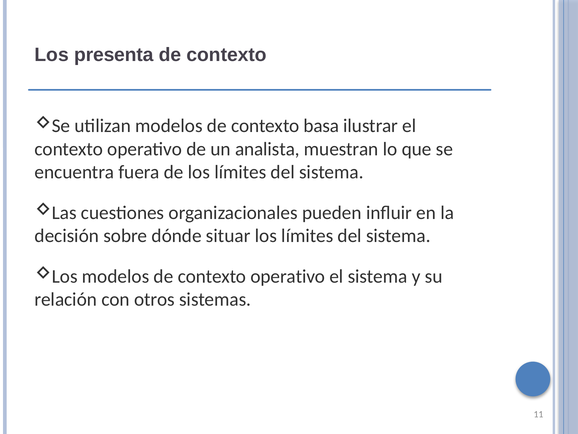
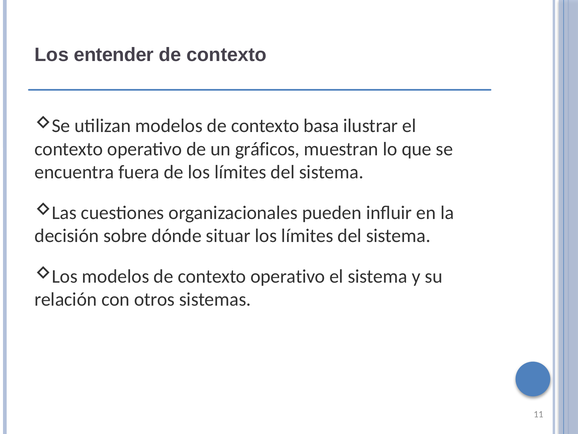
presenta: presenta -> entender
analista: analista -> gráficos
